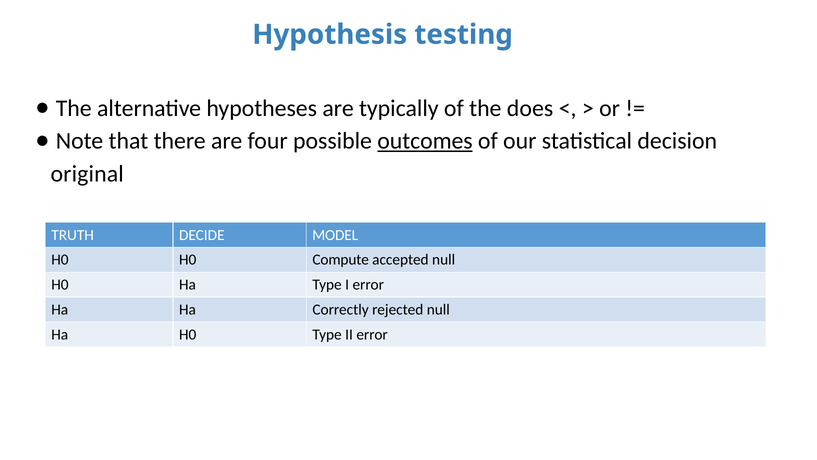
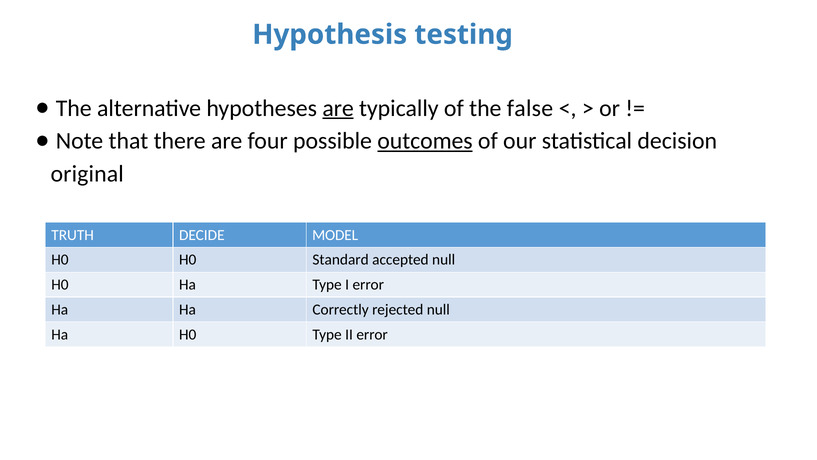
are at (338, 108) underline: none -> present
does: does -> false
Compute: Compute -> Standard
